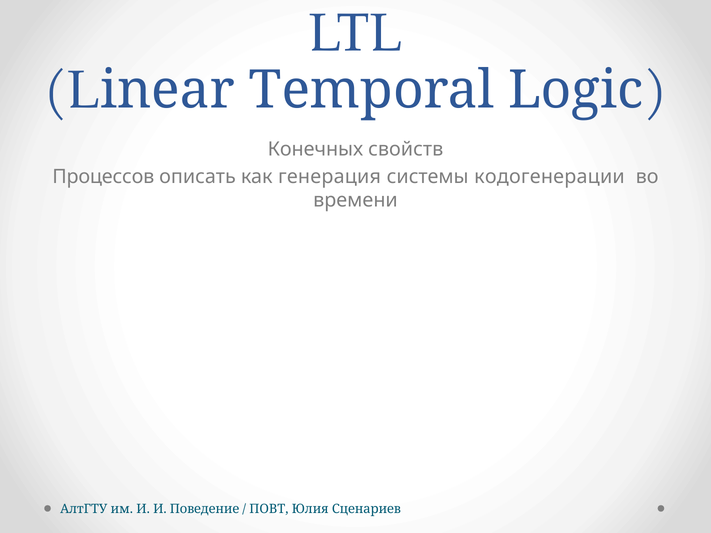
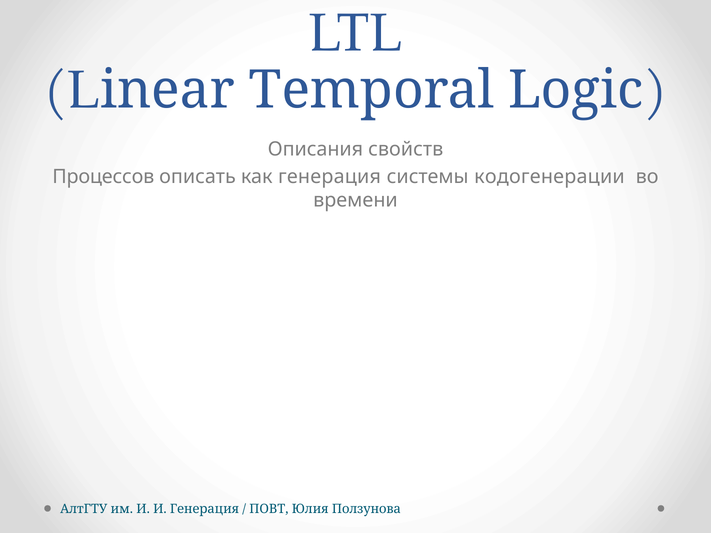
Конечных: Конечных -> Описания
И Поведение: Поведение -> Генерация
Сценариев: Сценариев -> Ползунова
